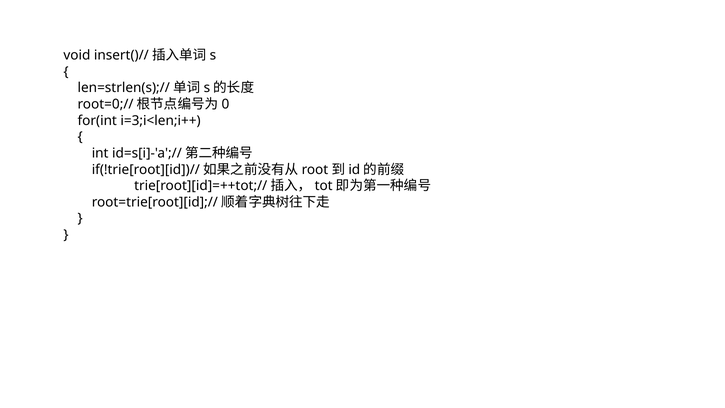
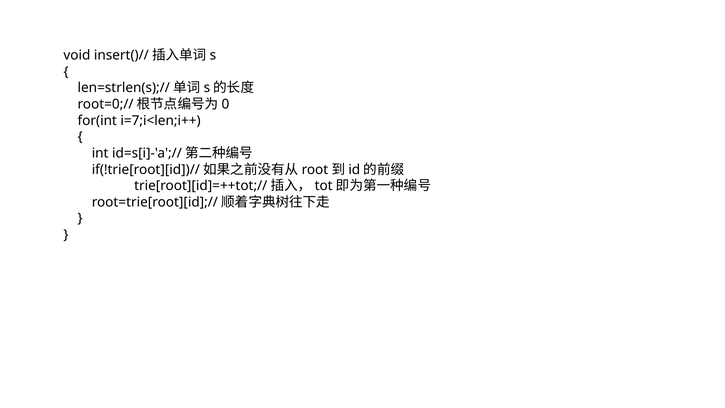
i=3;i<len;i++: i=3;i<len;i++ -> i=7;i<len;i++
